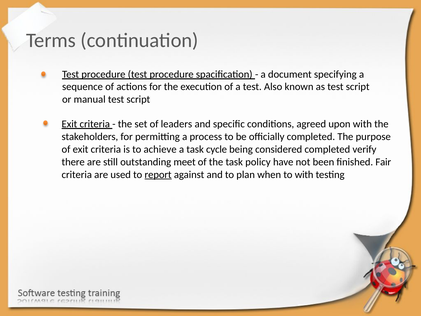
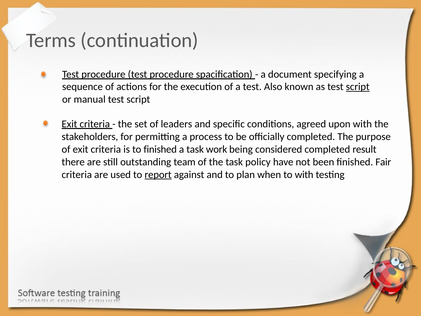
script at (358, 87) underline: none -> present
to achieve: achieve -> finished
cycle: cycle -> work
verify: verify -> result
meet: meet -> team
